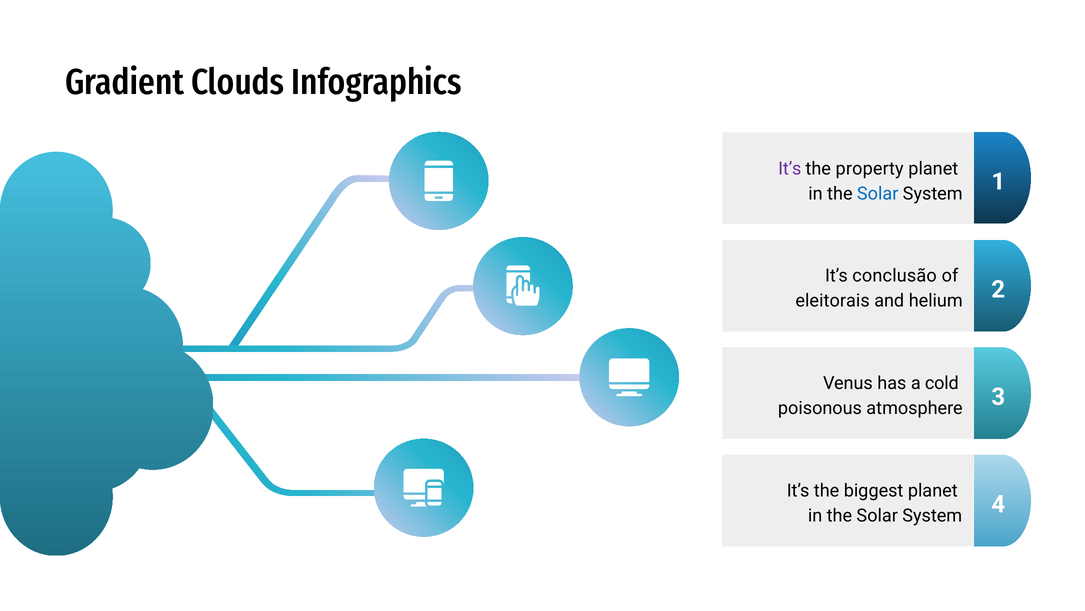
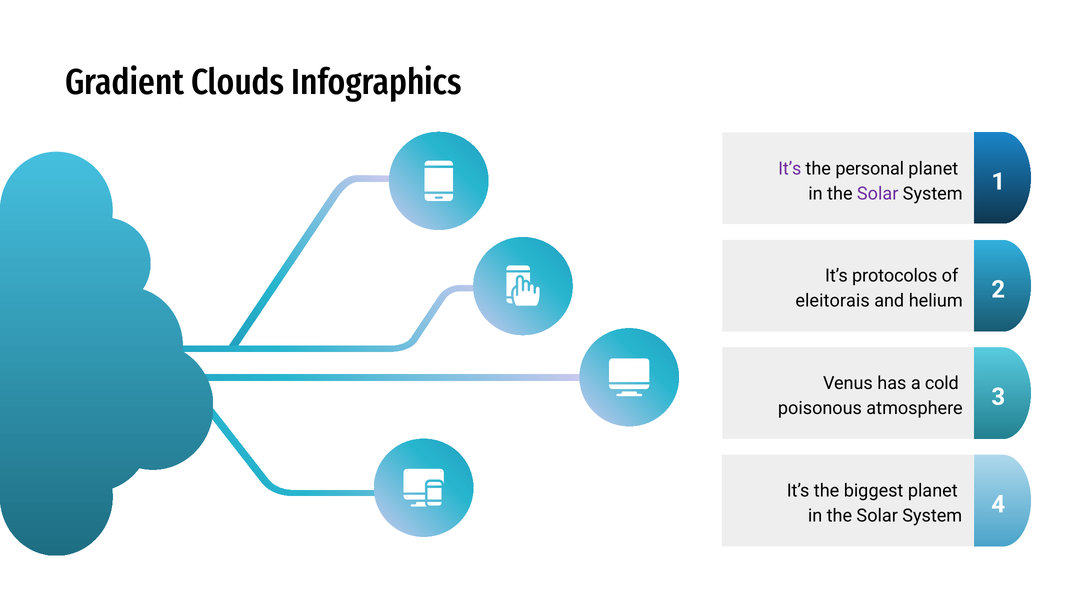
property: property -> personal
Solar at (878, 193) colour: blue -> purple
conclusão: conclusão -> protocolos
